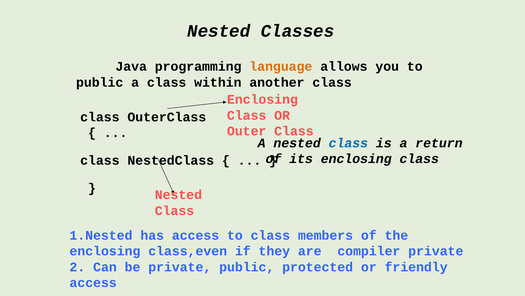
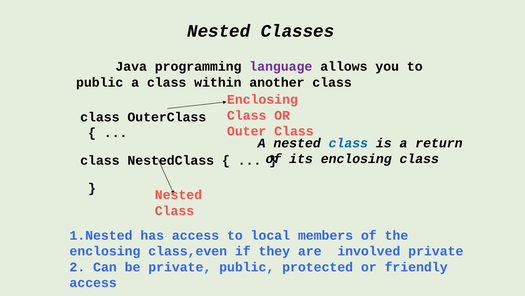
language colour: orange -> purple
to class: class -> local
compiler: compiler -> involved
